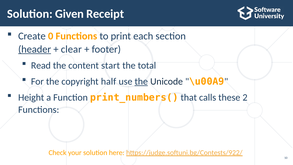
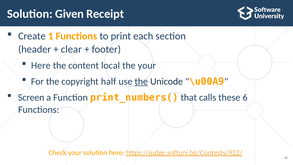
0: 0 -> 1
header underline: present -> none
Read at (41, 65): Read -> Here
start: start -> local
the total: total -> your
Height: Height -> Screen
2: 2 -> 6
